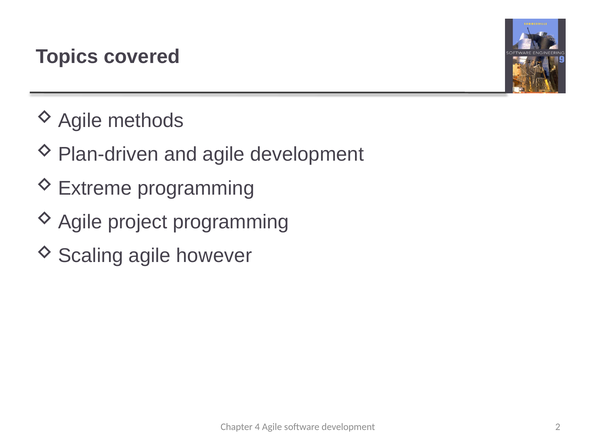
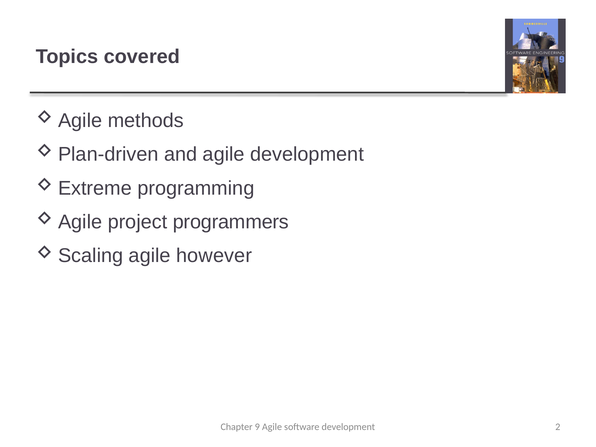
project programming: programming -> programmers
4: 4 -> 9
